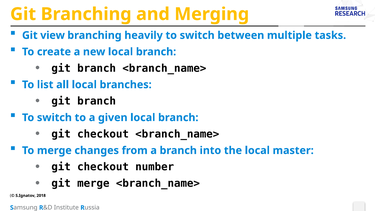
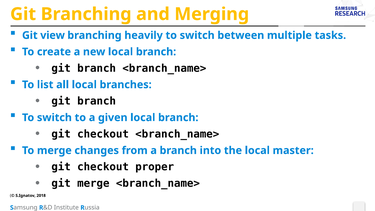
number: number -> proper
